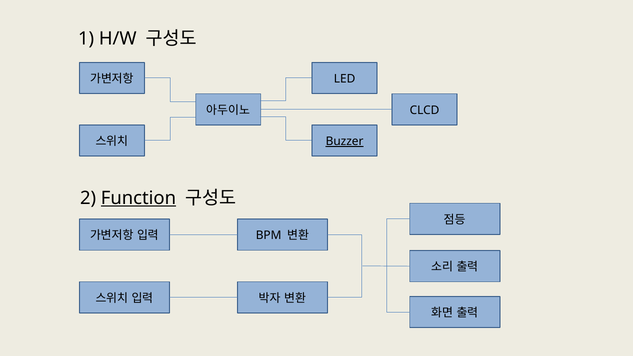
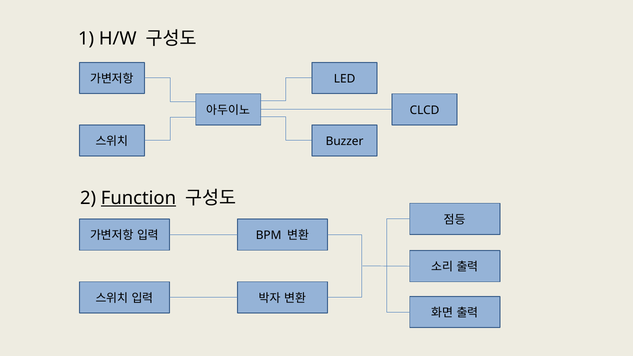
Buzzer underline: present -> none
